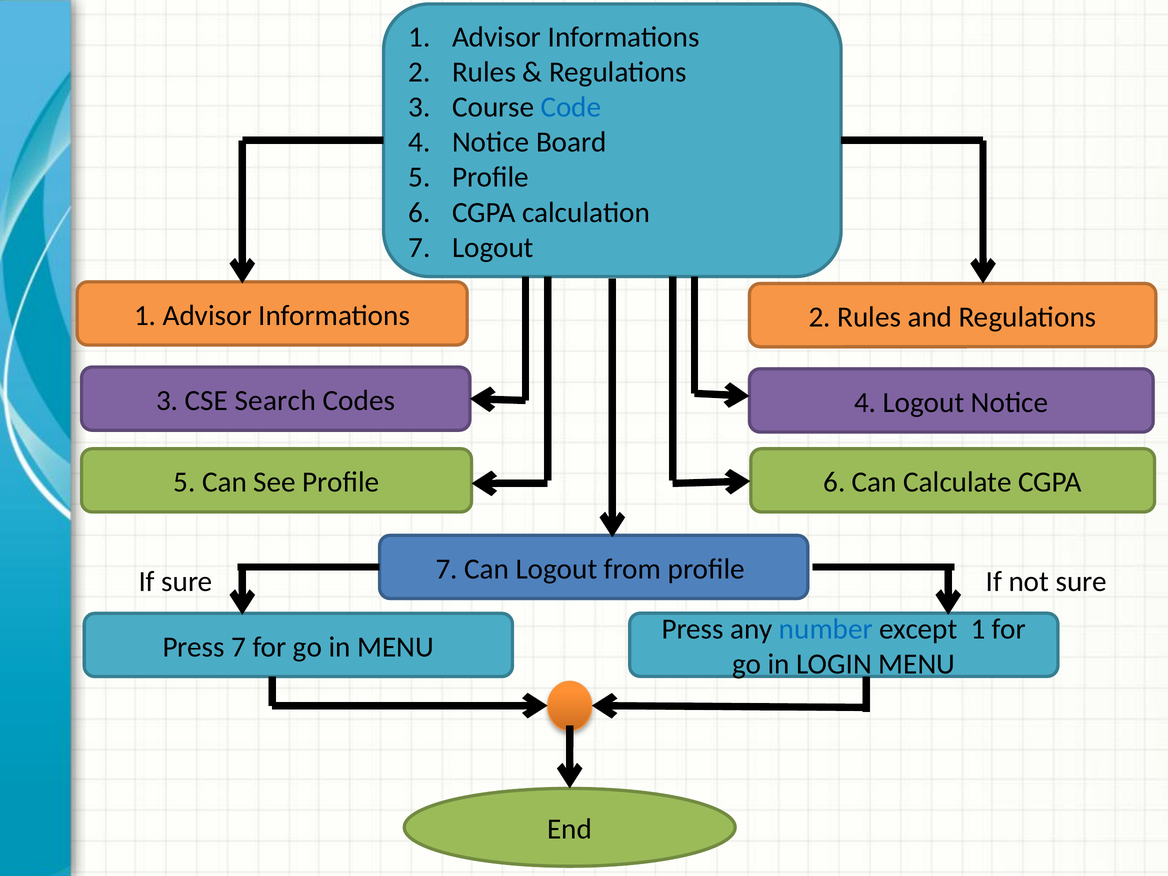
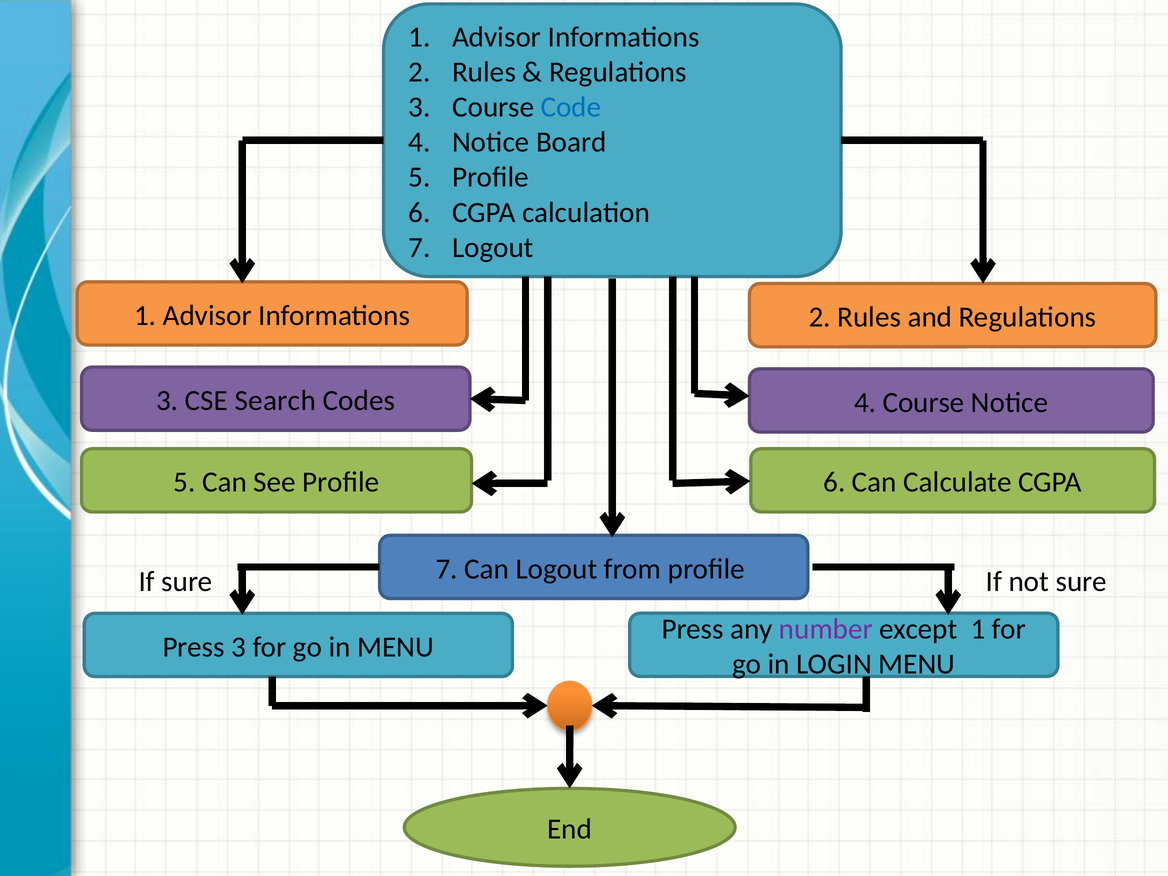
4 Logout: Logout -> Course
number colour: blue -> purple
Press 7: 7 -> 3
